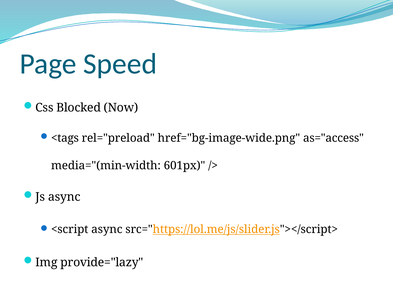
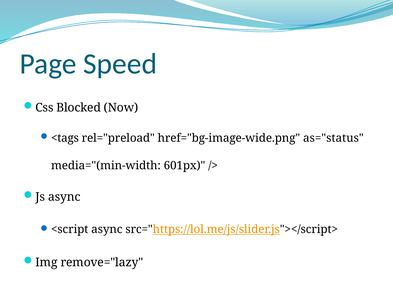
as="access: as="access -> as="status
provide="lazy: provide="lazy -> remove="lazy
